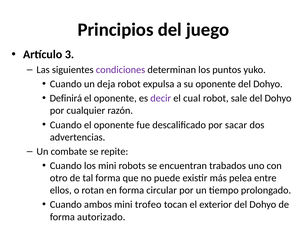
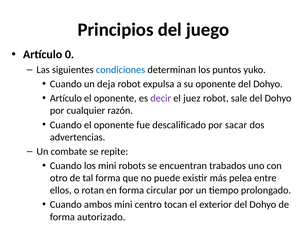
3: 3 -> 0
condiciones colour: purple -> blue
Definirá at (66, 98): Definirá -> Artículo
cual: cual -> juez
trofeo: trofeo -> centro
